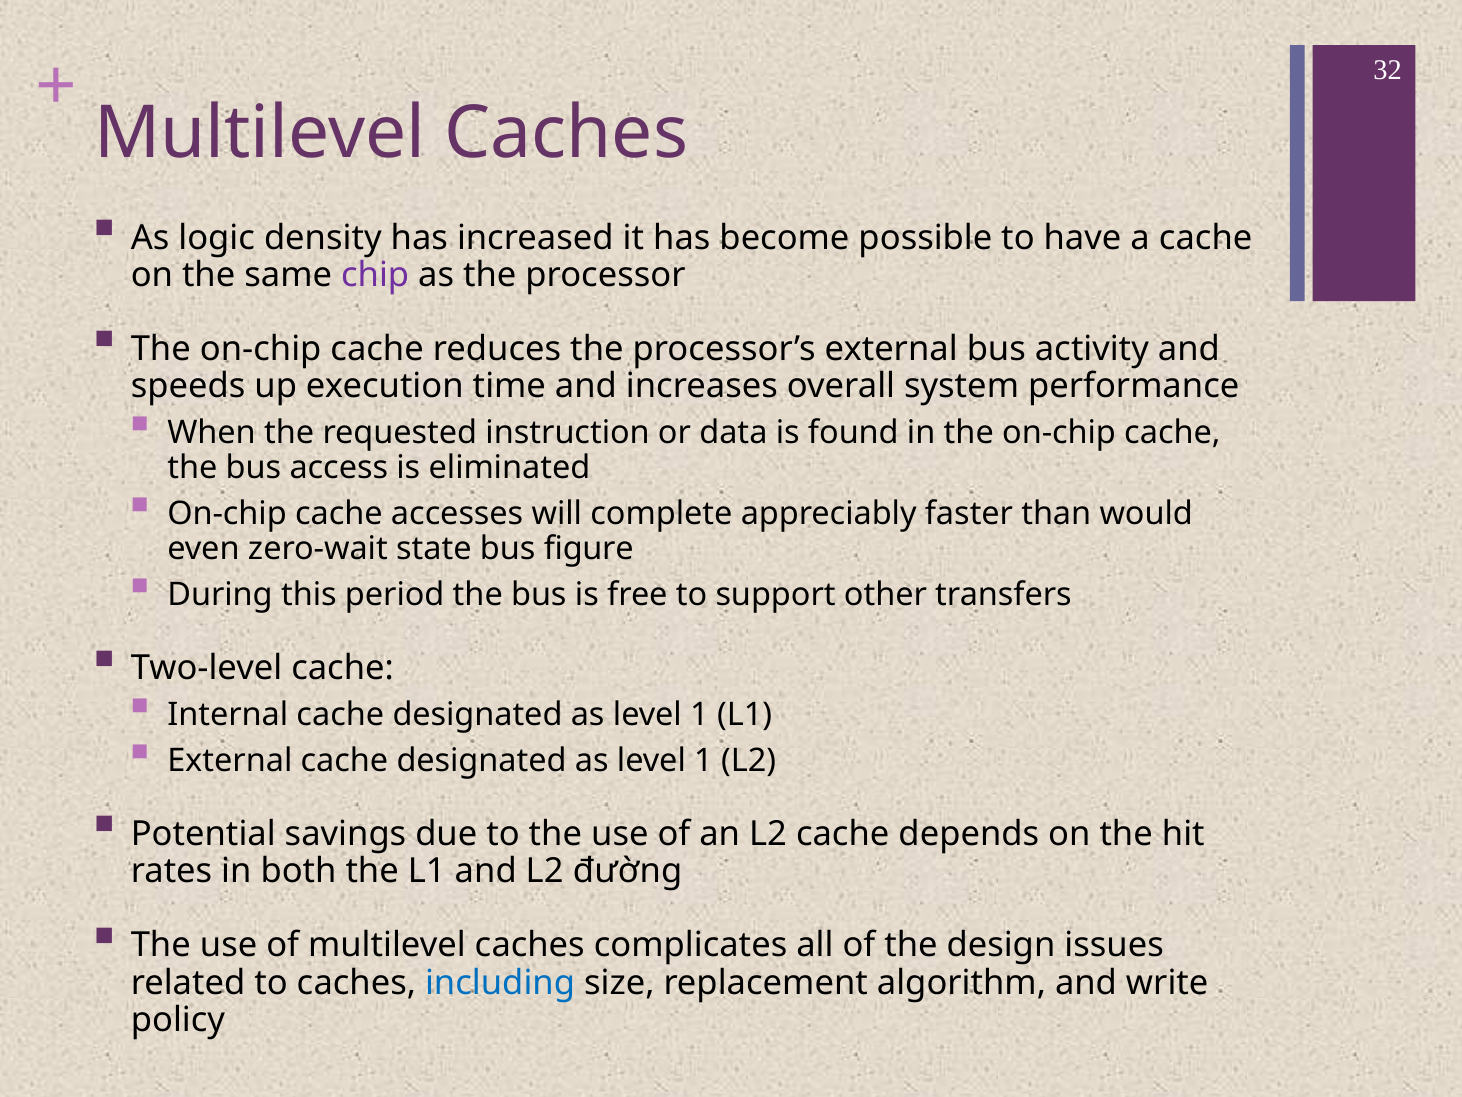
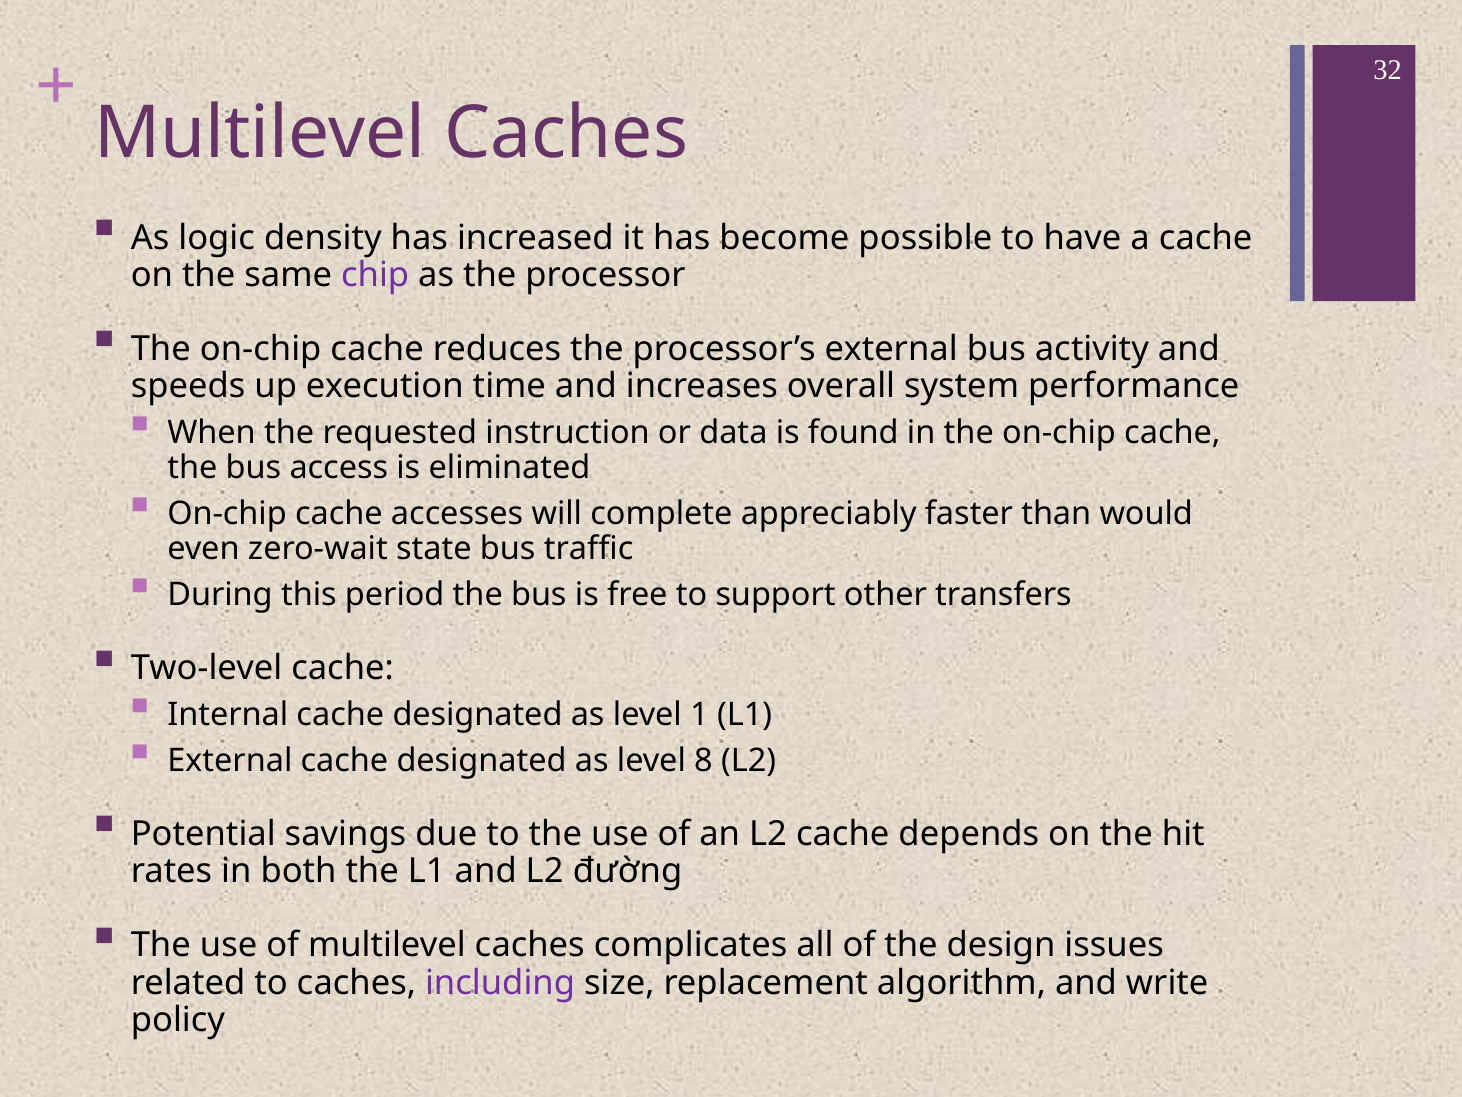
figure: figure -> traffic
1 at (703, 761): 1 -> 8
including colour: blue -> purple
